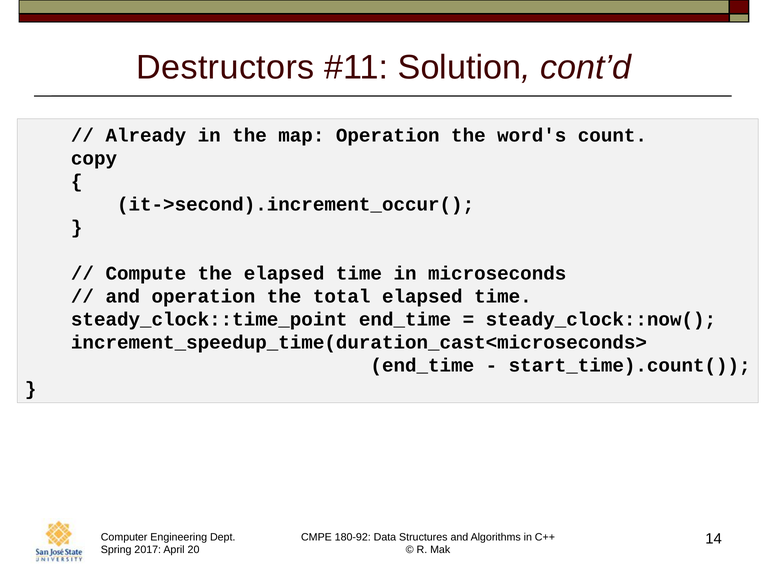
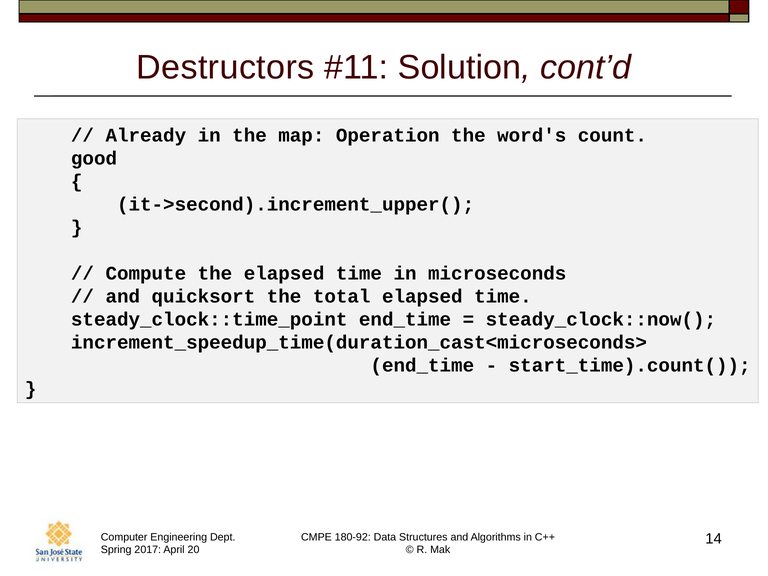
copy: copy -> good
it->second).increment_occur(: it->second).increment_occur( -> it->second).increment_upper(
and operation: operation -> quicksort
